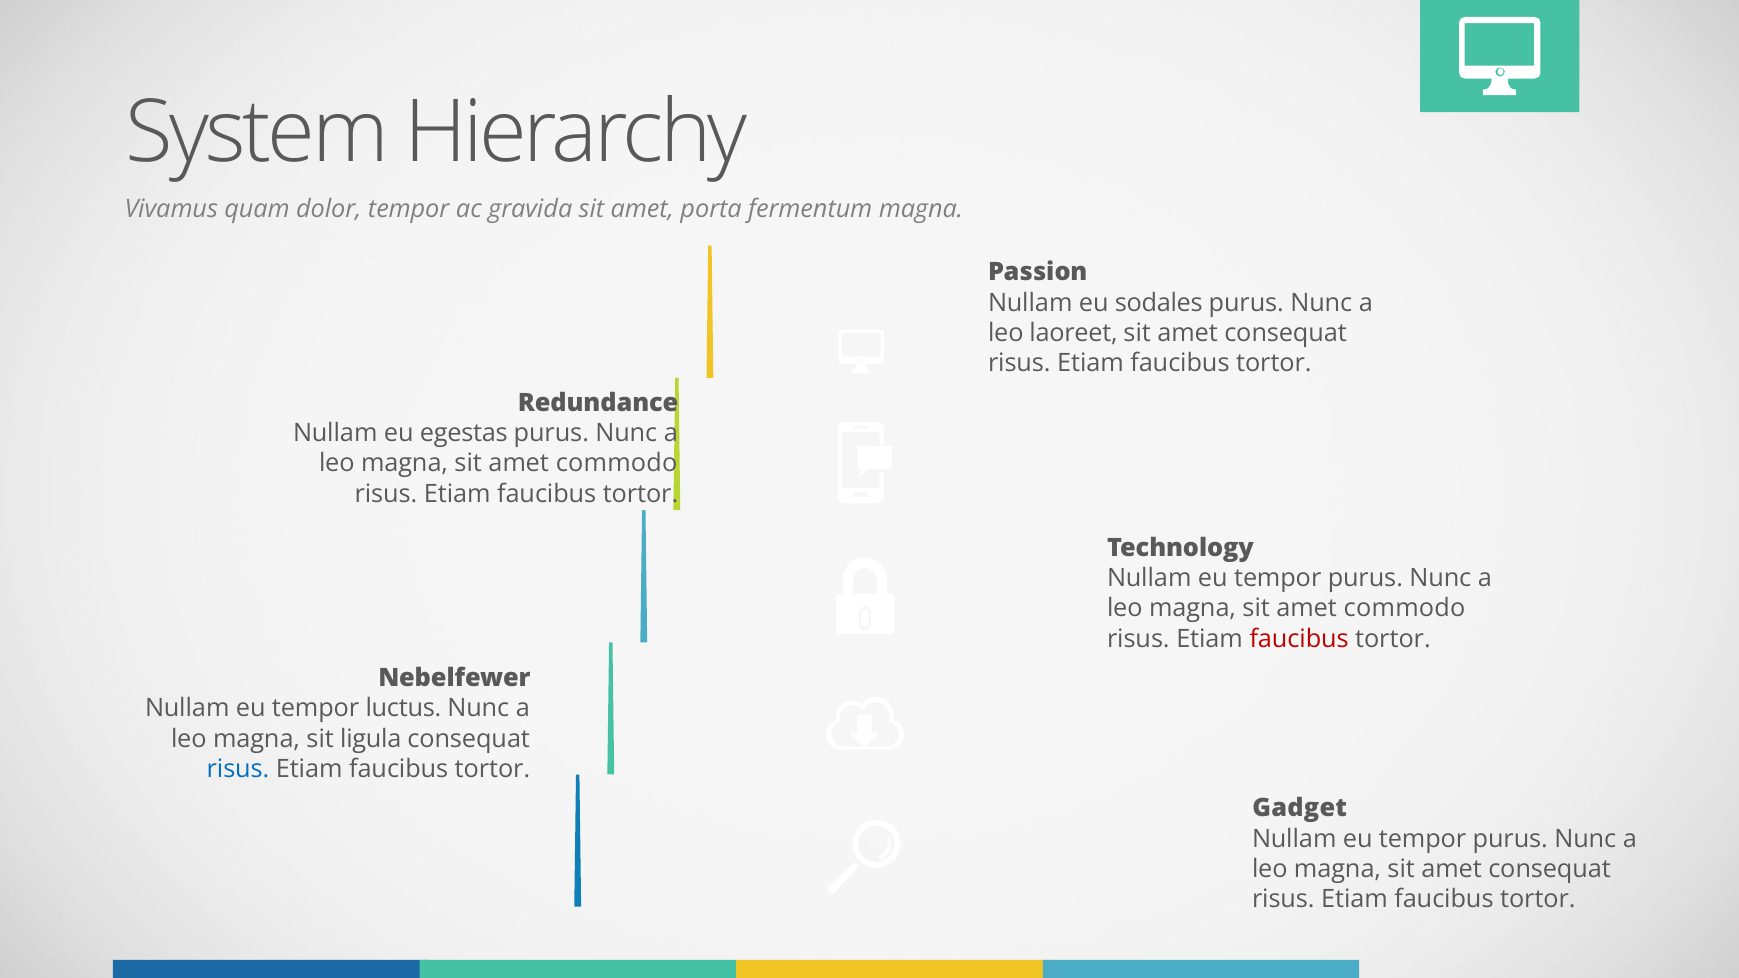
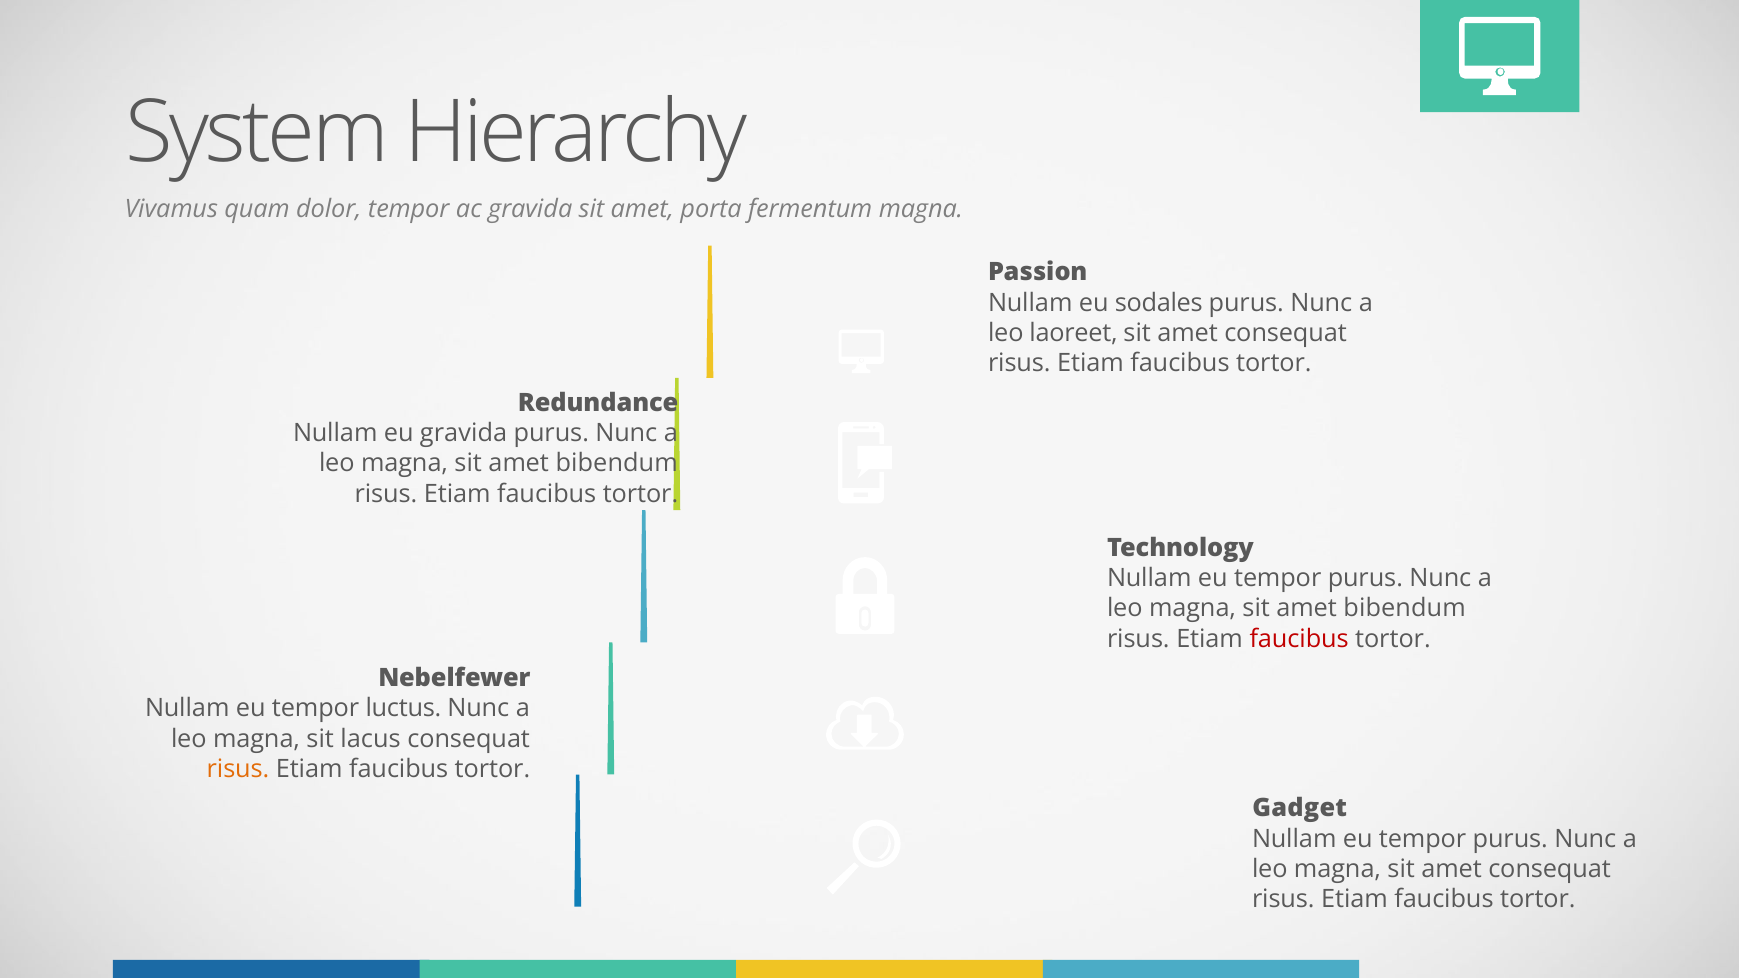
eu egestas: egestas -> gravida
commodo at (617, 464): commodo -> bibendum
commodo at (1405, 609): commodo -> bibendum
ligula: ligula -> lacus
risus at (238, 769) colour: blue -> orange
